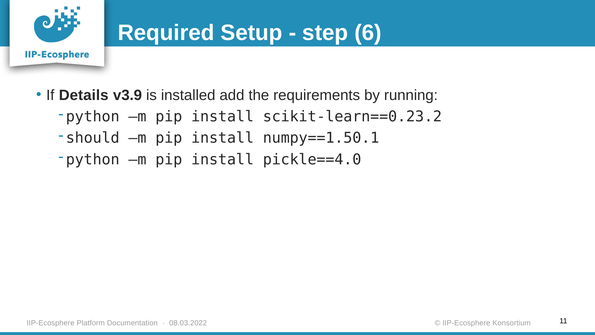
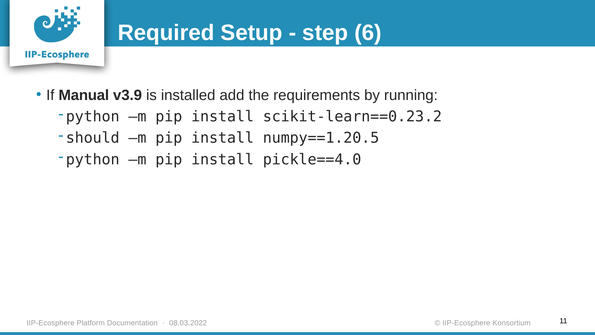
Details: Details -> Manual
numpy==1.50.1: numpy==1.50.1 -> numpy==1.20.5
